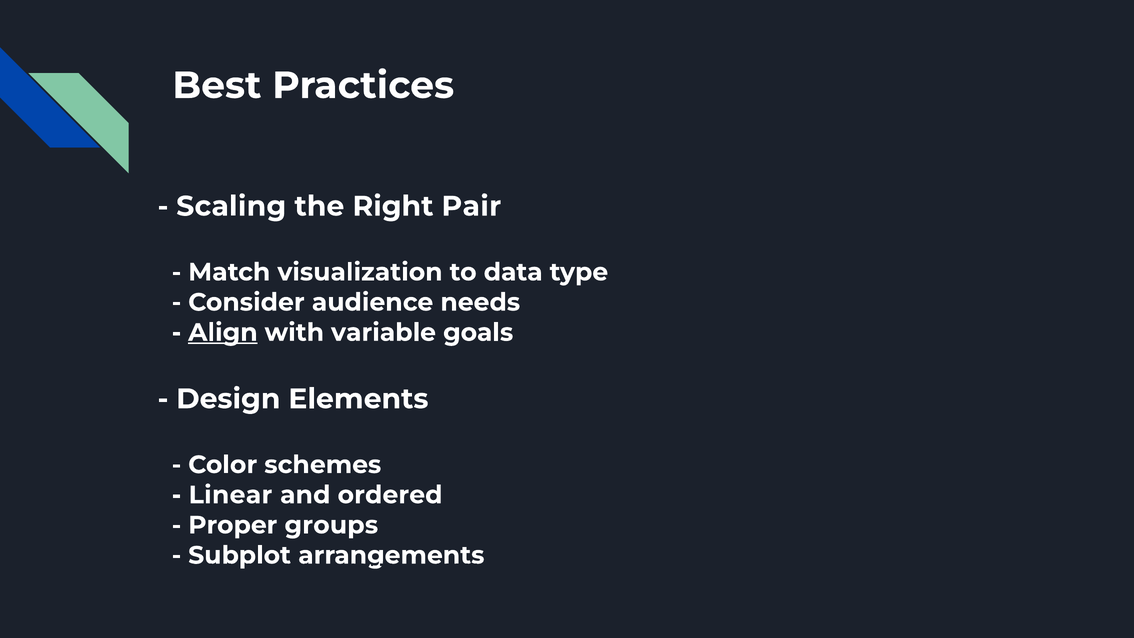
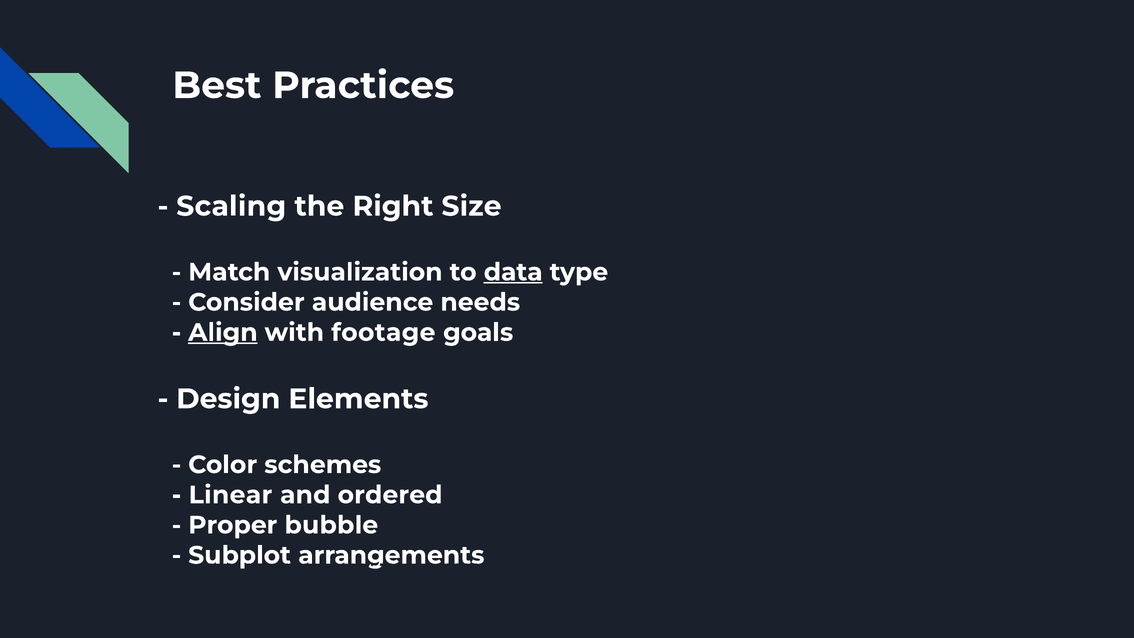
Pair: Pair -> Size
data underline: none -> present
variable: variable -> footage
groups: groups -> bubble
